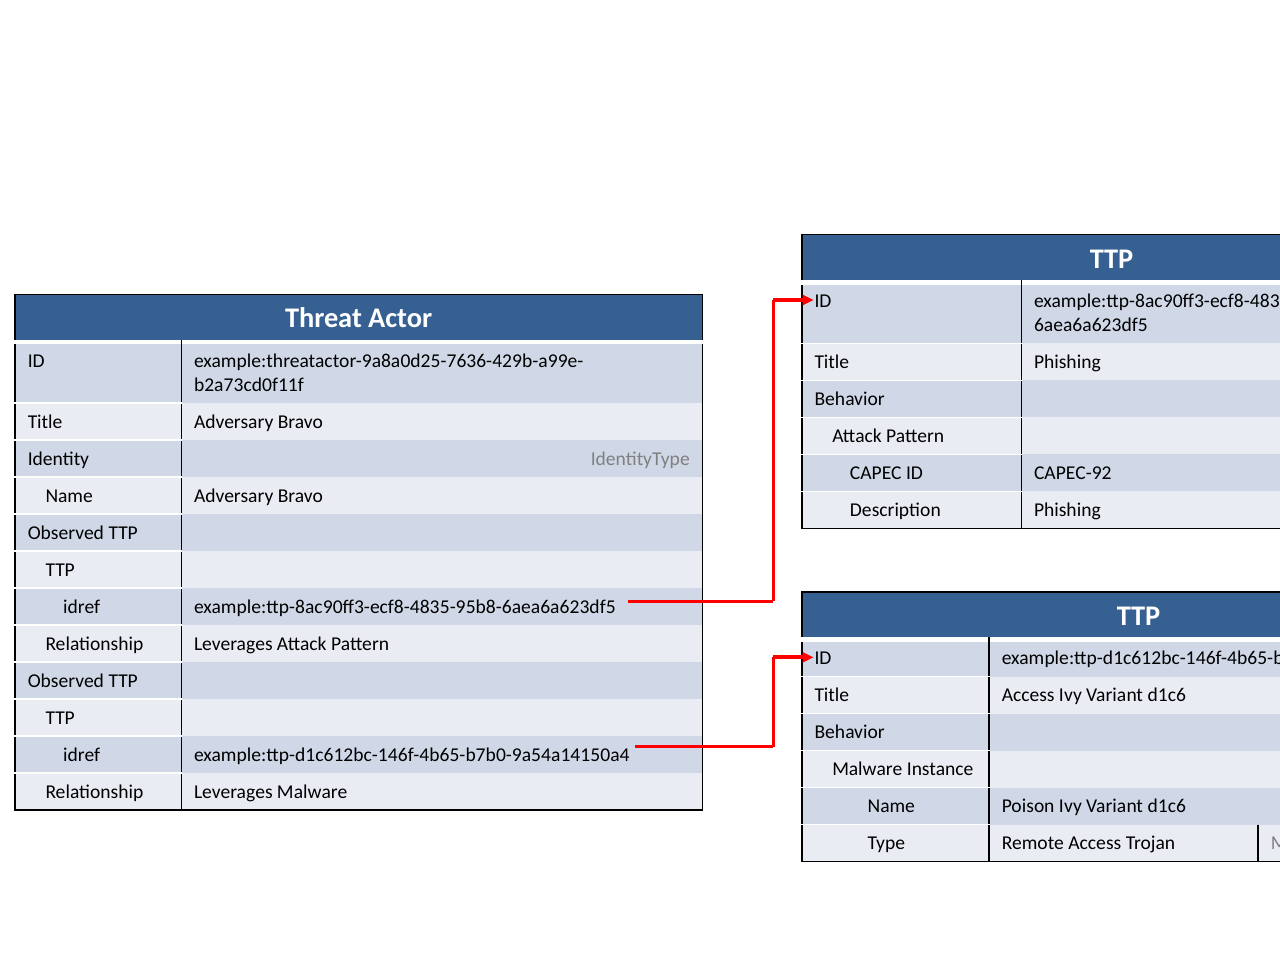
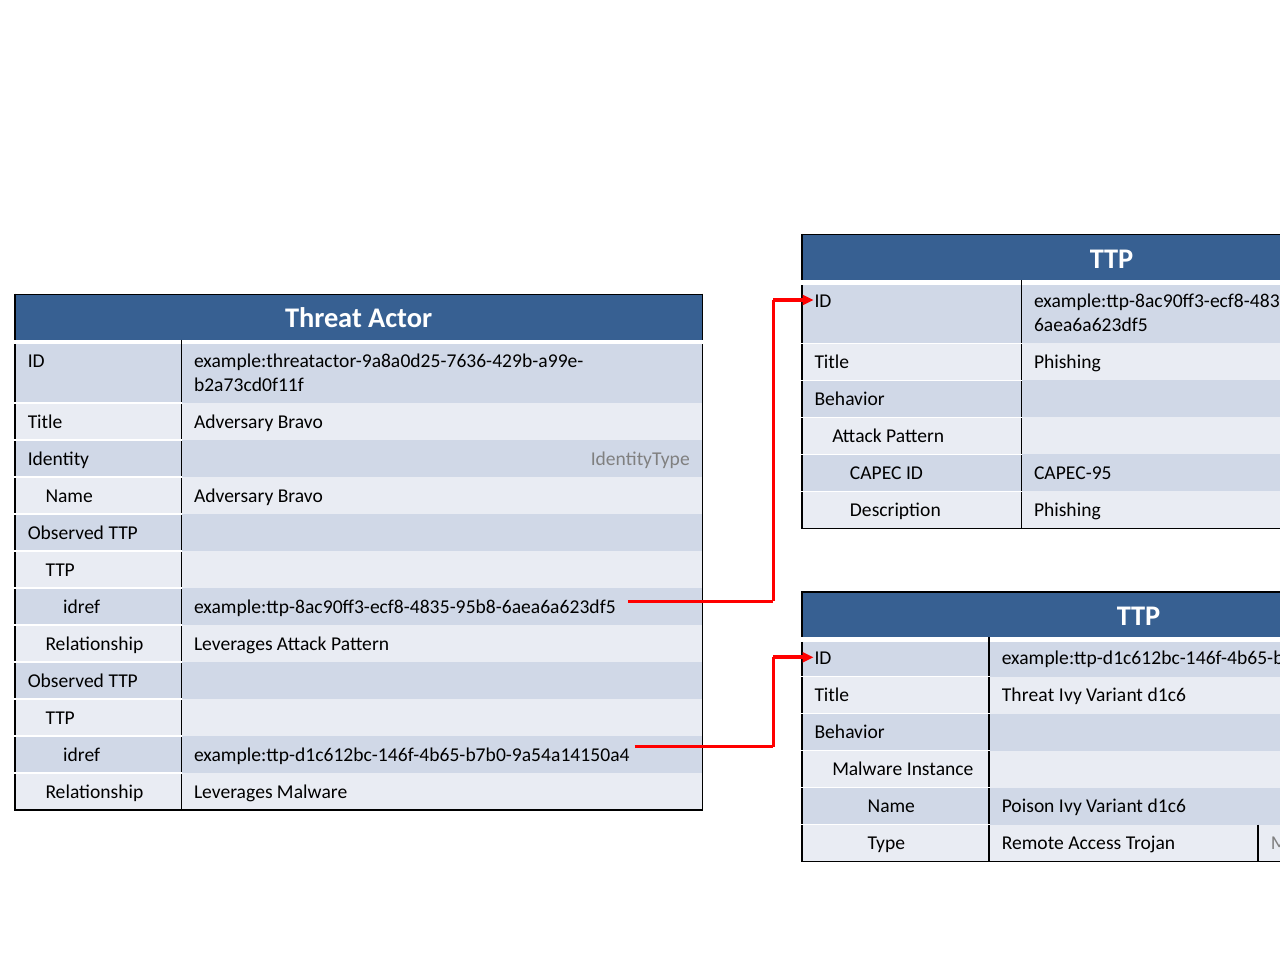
CAPEC-92: CAPEC-92 -> CAPEC-95
Title Access: Access -> Threat
